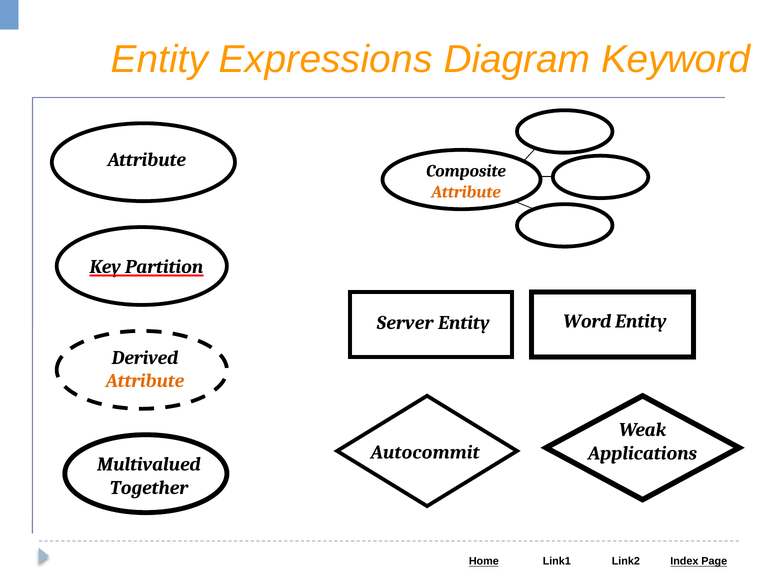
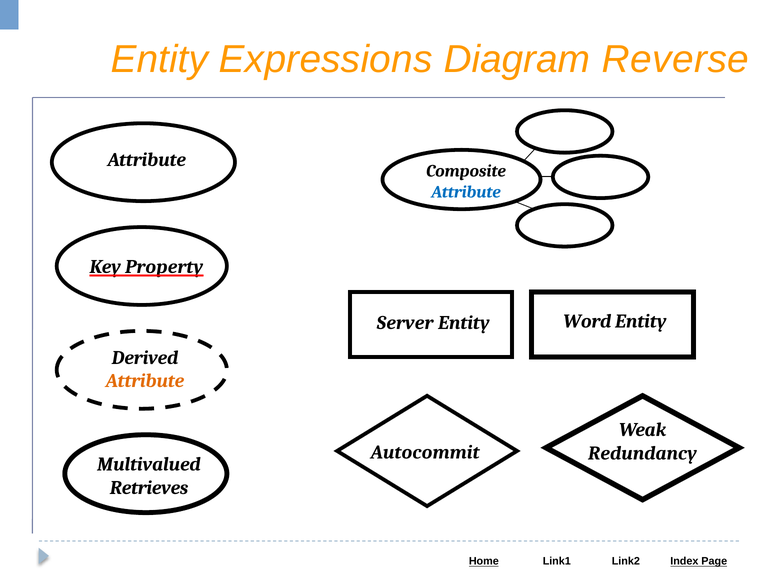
Keyword: Keyword -> Reverse
Attribute at (466, 192) colour: orange -> blue
Partition: Partition -> Property
Applications: Applications -> Redundancy
Together: Together -> Retrieves
